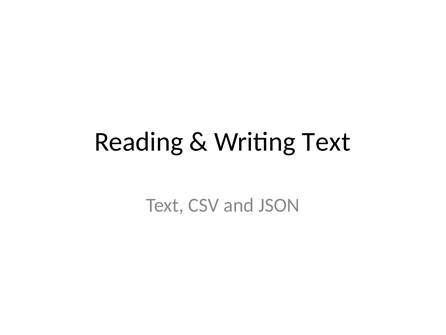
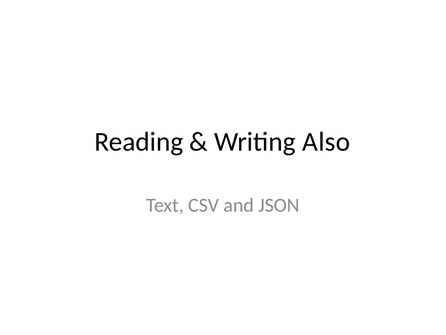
Writing Text: Text -> Also
